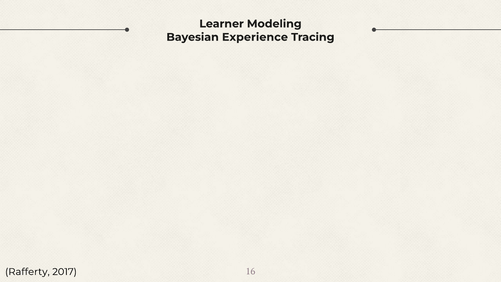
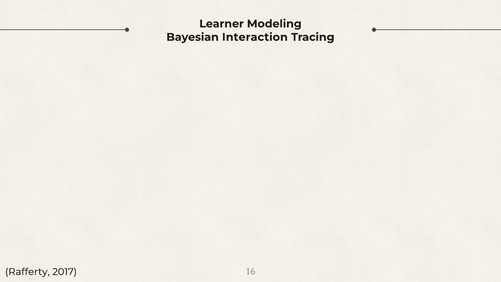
Experience: Experience -> Interaction
